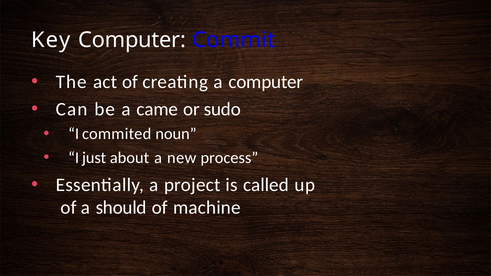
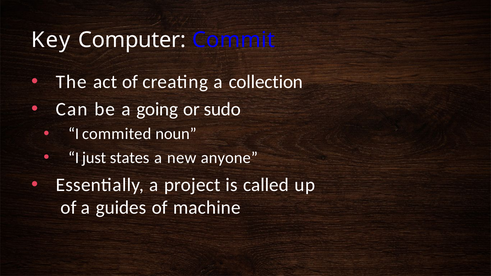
a computer: computer -> collection
came: came -> going
about: about -> states
process: process -> anyone
should: should -> guides
